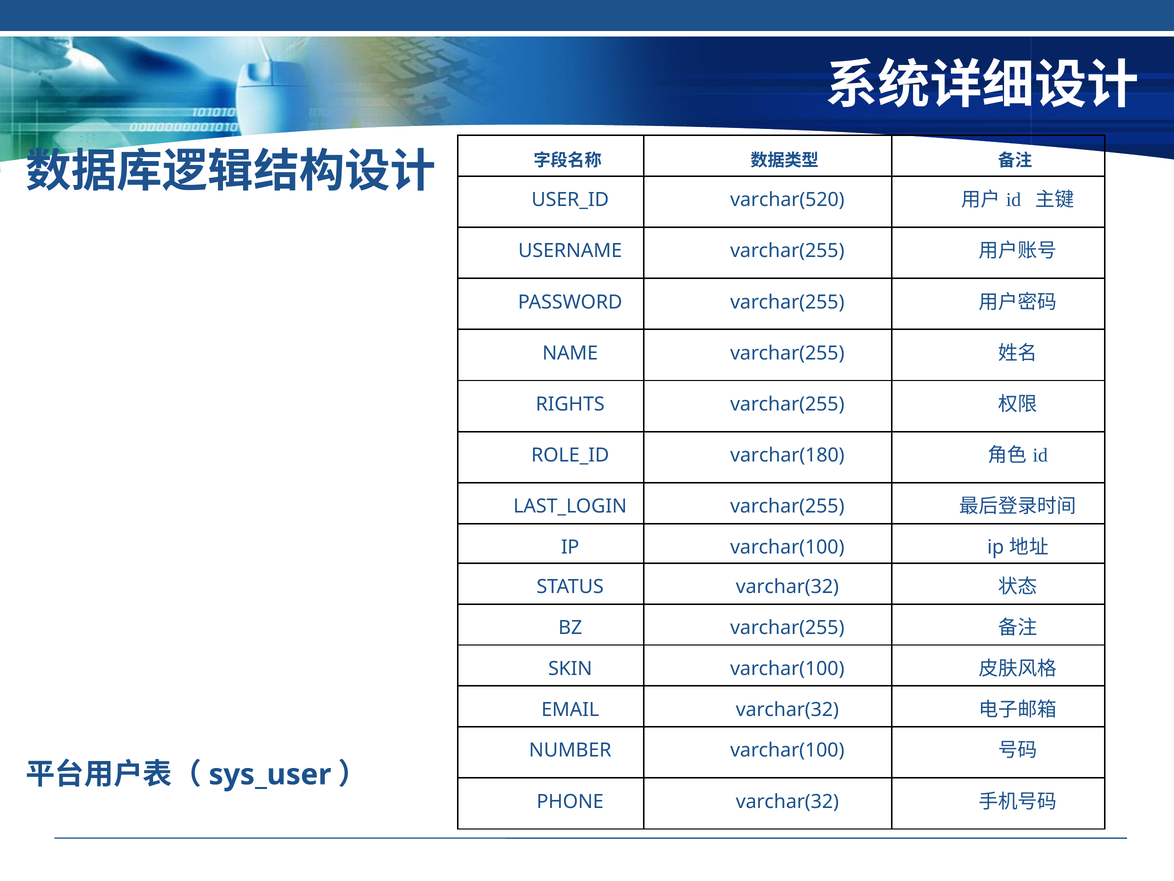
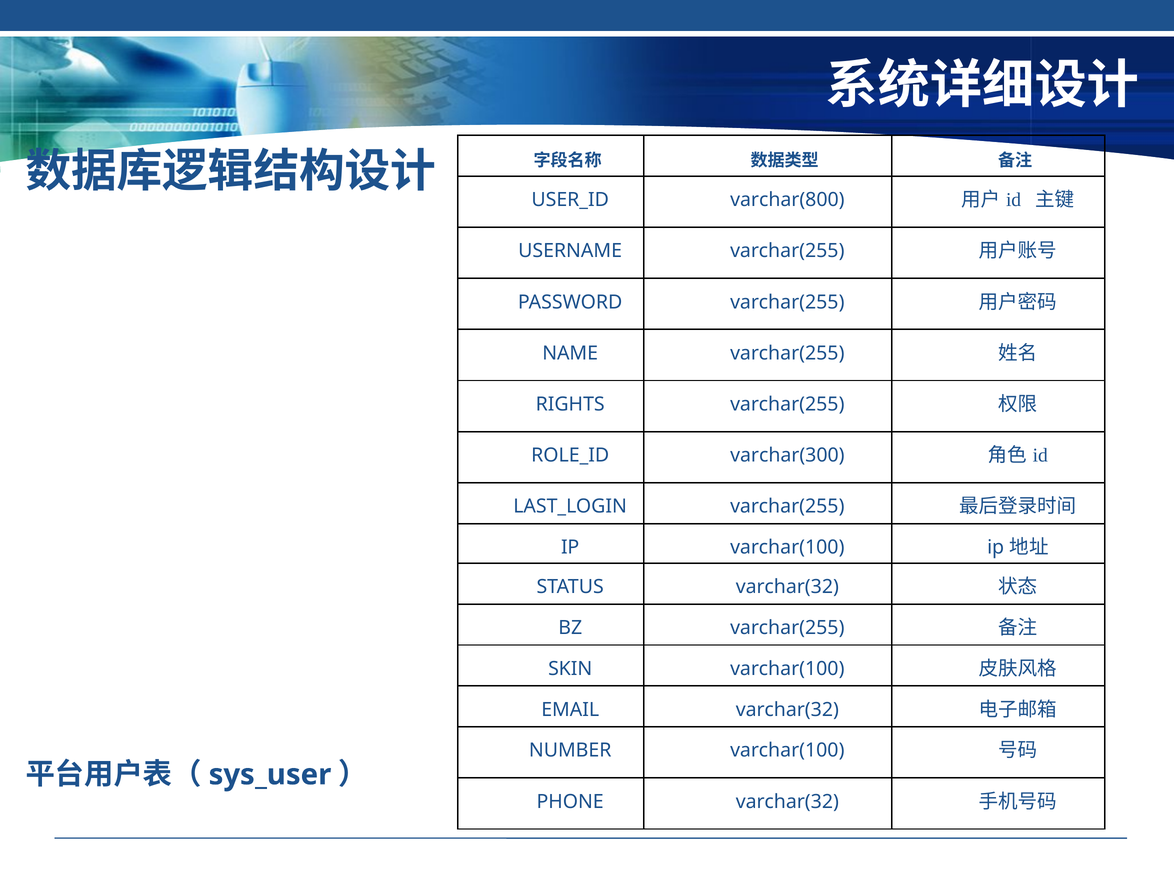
varchar(520: varchar(520 -> varchar(800
varchar(180: varchar(180 -> varchar(300
